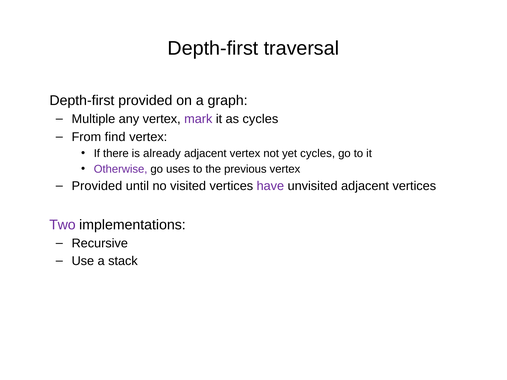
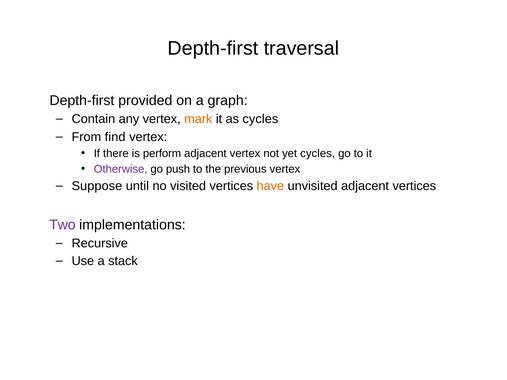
Multiple: Multiple -> Contain
mark colour: purple -> orange
already: already -> perform
uses: uses -> push
Provided at (97, 186): Provided -> Suppose
have colour: purple -> orange
